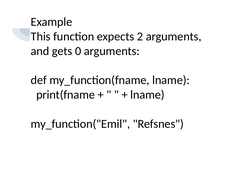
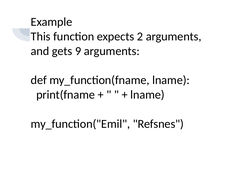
0: 0 -> 9
